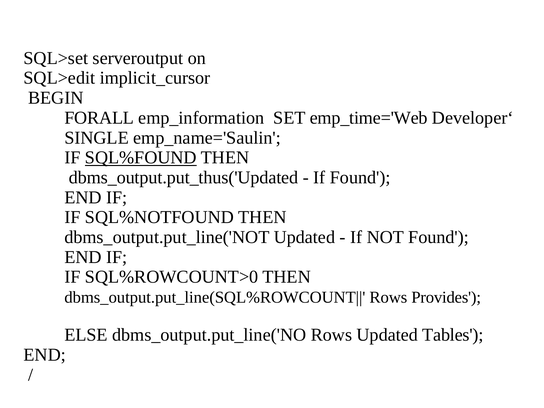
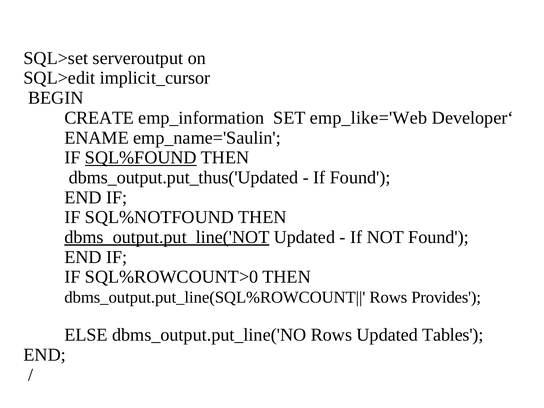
FORALL: FORALL -> CREATE
emp_time='Web: emp_time='Web -> emp_like='Web
SINGLE: SINGLE -> ENAME
dbms_output.put_line('NOT underline: none -> present
